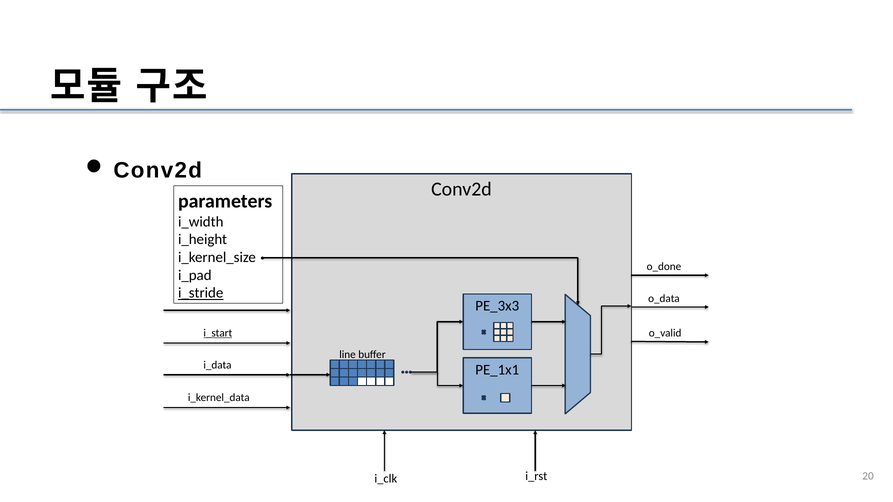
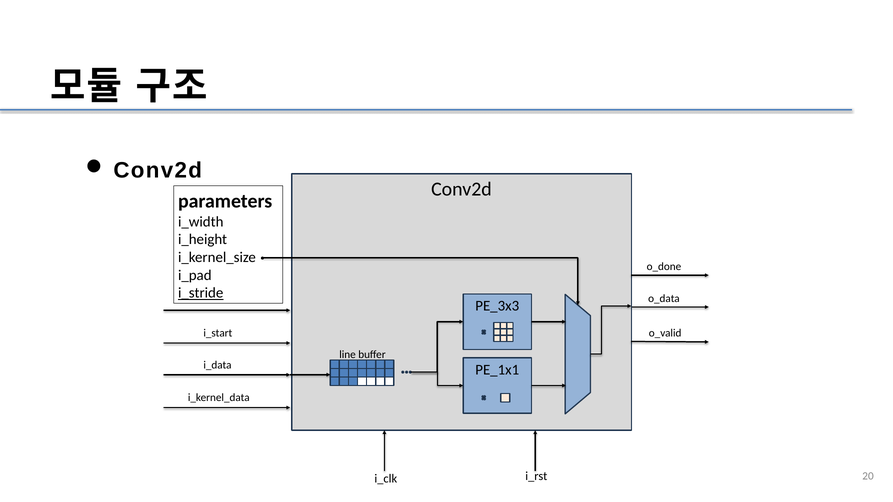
i_start underline: present -> none
